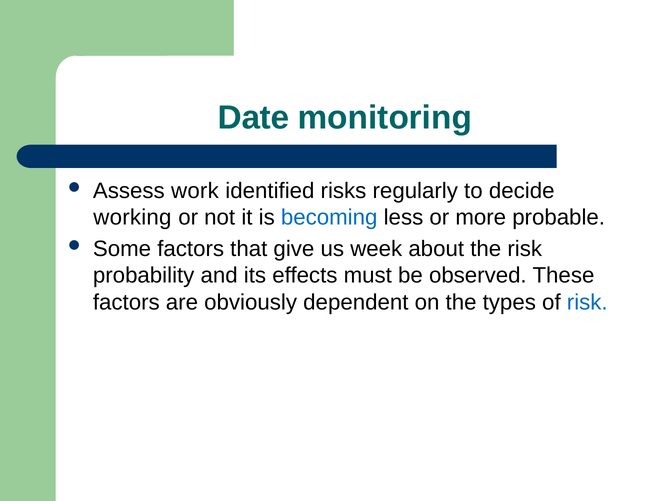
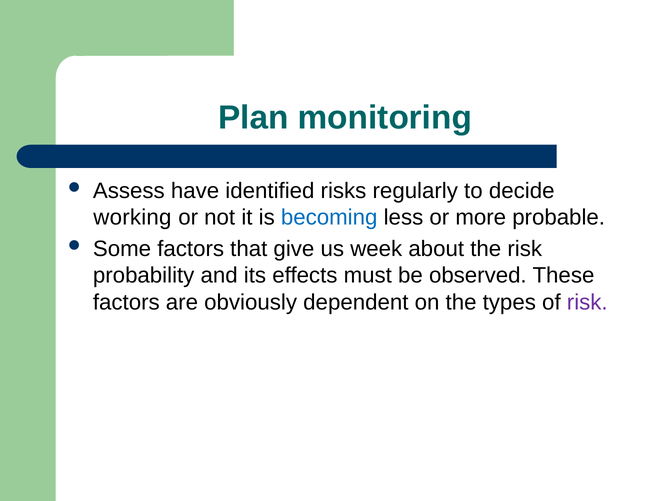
Date: Date -> Plan
work: work -> have
risk at (587, 302) colour: blue -> purple
